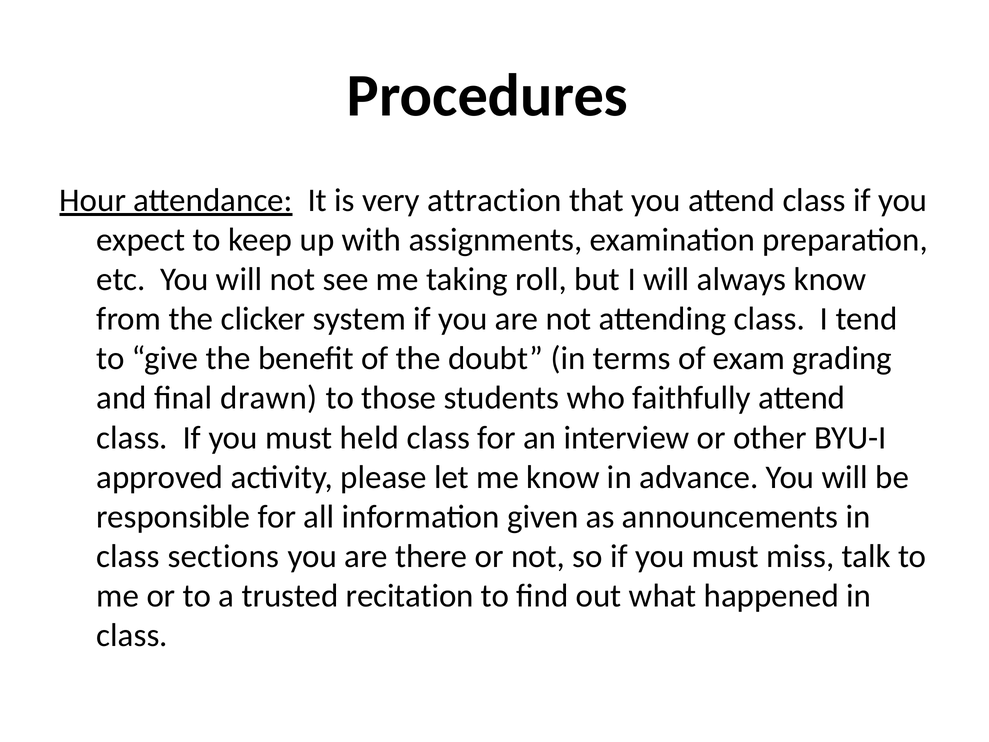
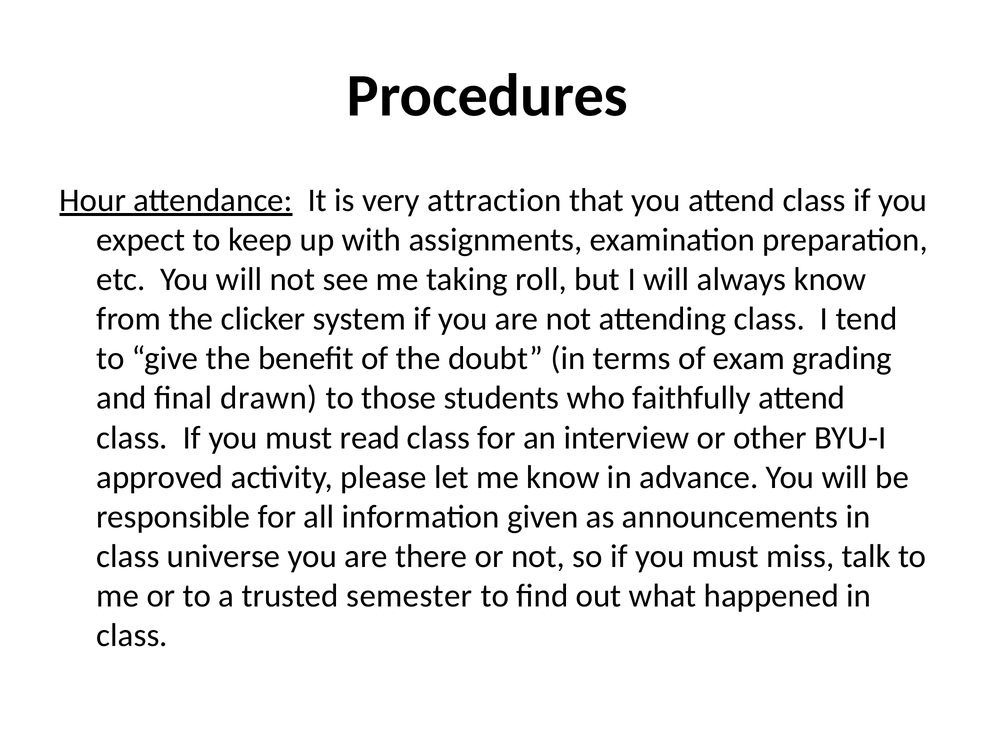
held: held -> read
sections: sections -> universe
recitation: recitation -> semester
